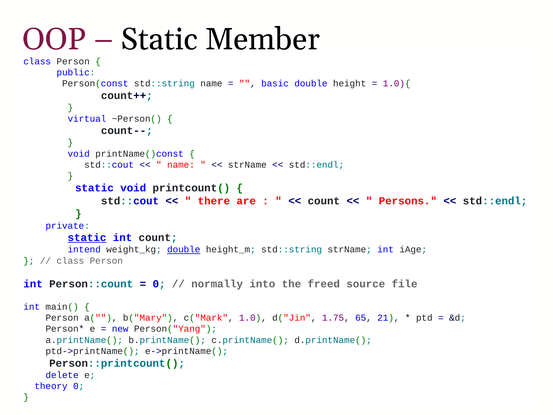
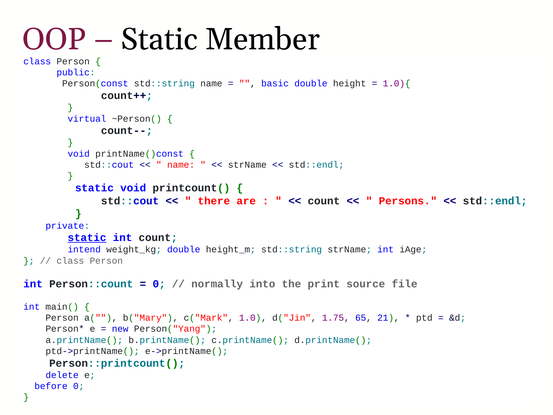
double at (184, 249) underline: present -> none
freed: freed -> print
theory: theory -> before
